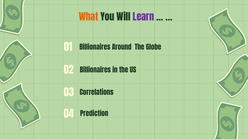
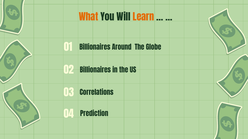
Learn colour: purple -> orange
